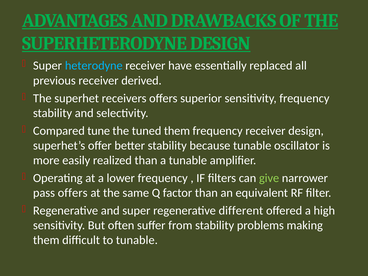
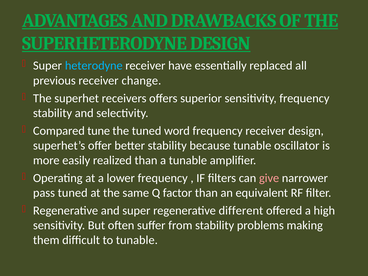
derived: derived -> change
tuned them: them -> word
give colour: light green -> pink
pass offers: offers -> tuned
